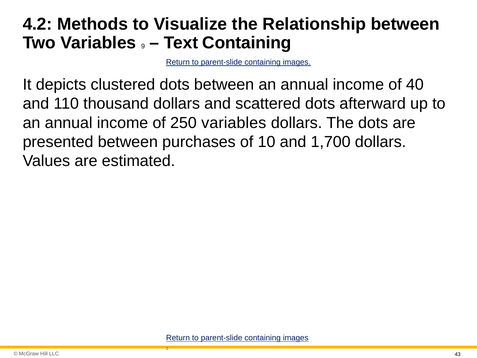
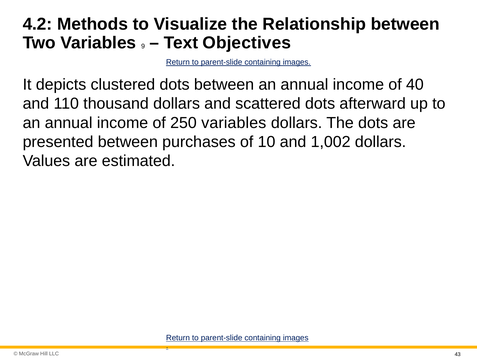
Text Containing: Containing -> Objectives
1,700: 1,700 -> 1,002
